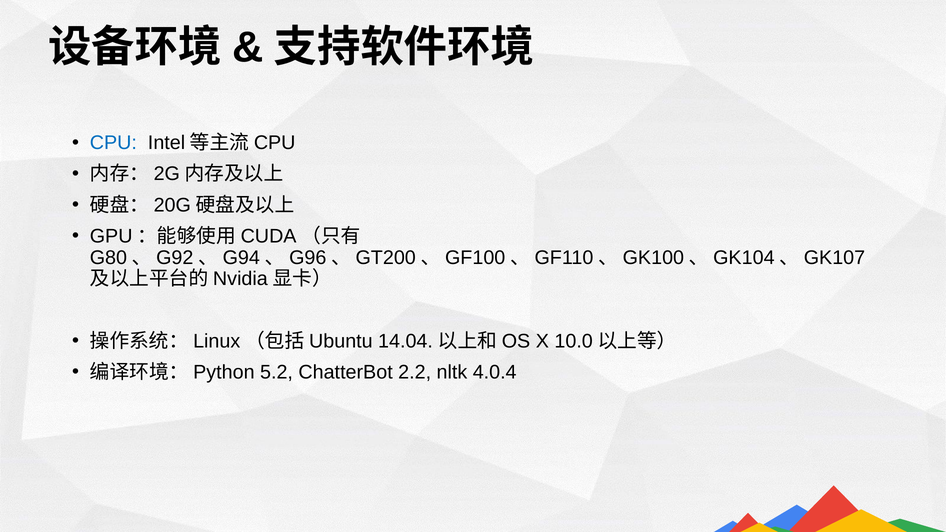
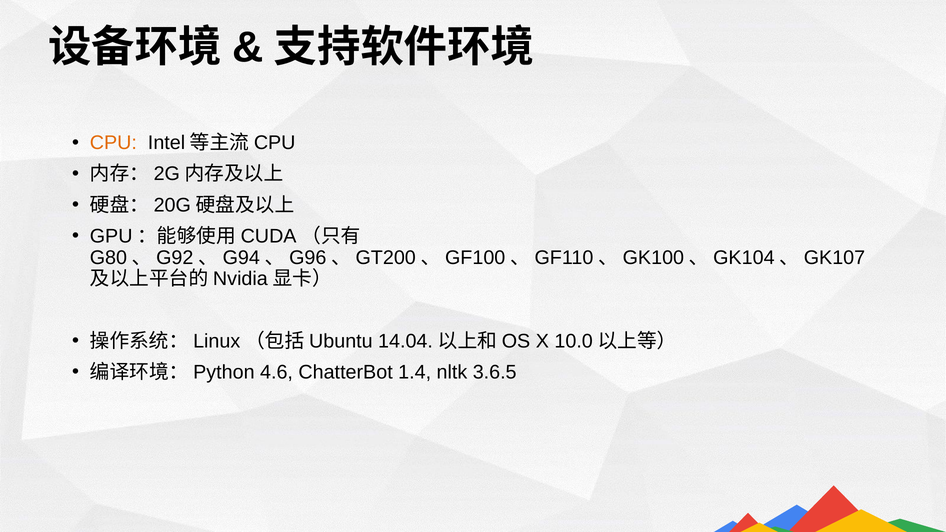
CPU colour: blue -> orange
5.2: 5.2 -> 4.6
2.2: 2.2 -> 1.4
4.0.4: 4.0.4 -> 3.6.5
